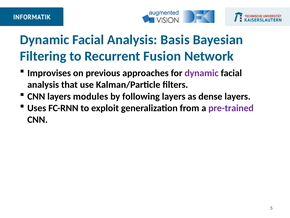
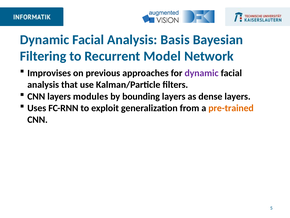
Fusion: Fusion -> Model
following: following -> bounding
pre-trained colour: purple -> orange
